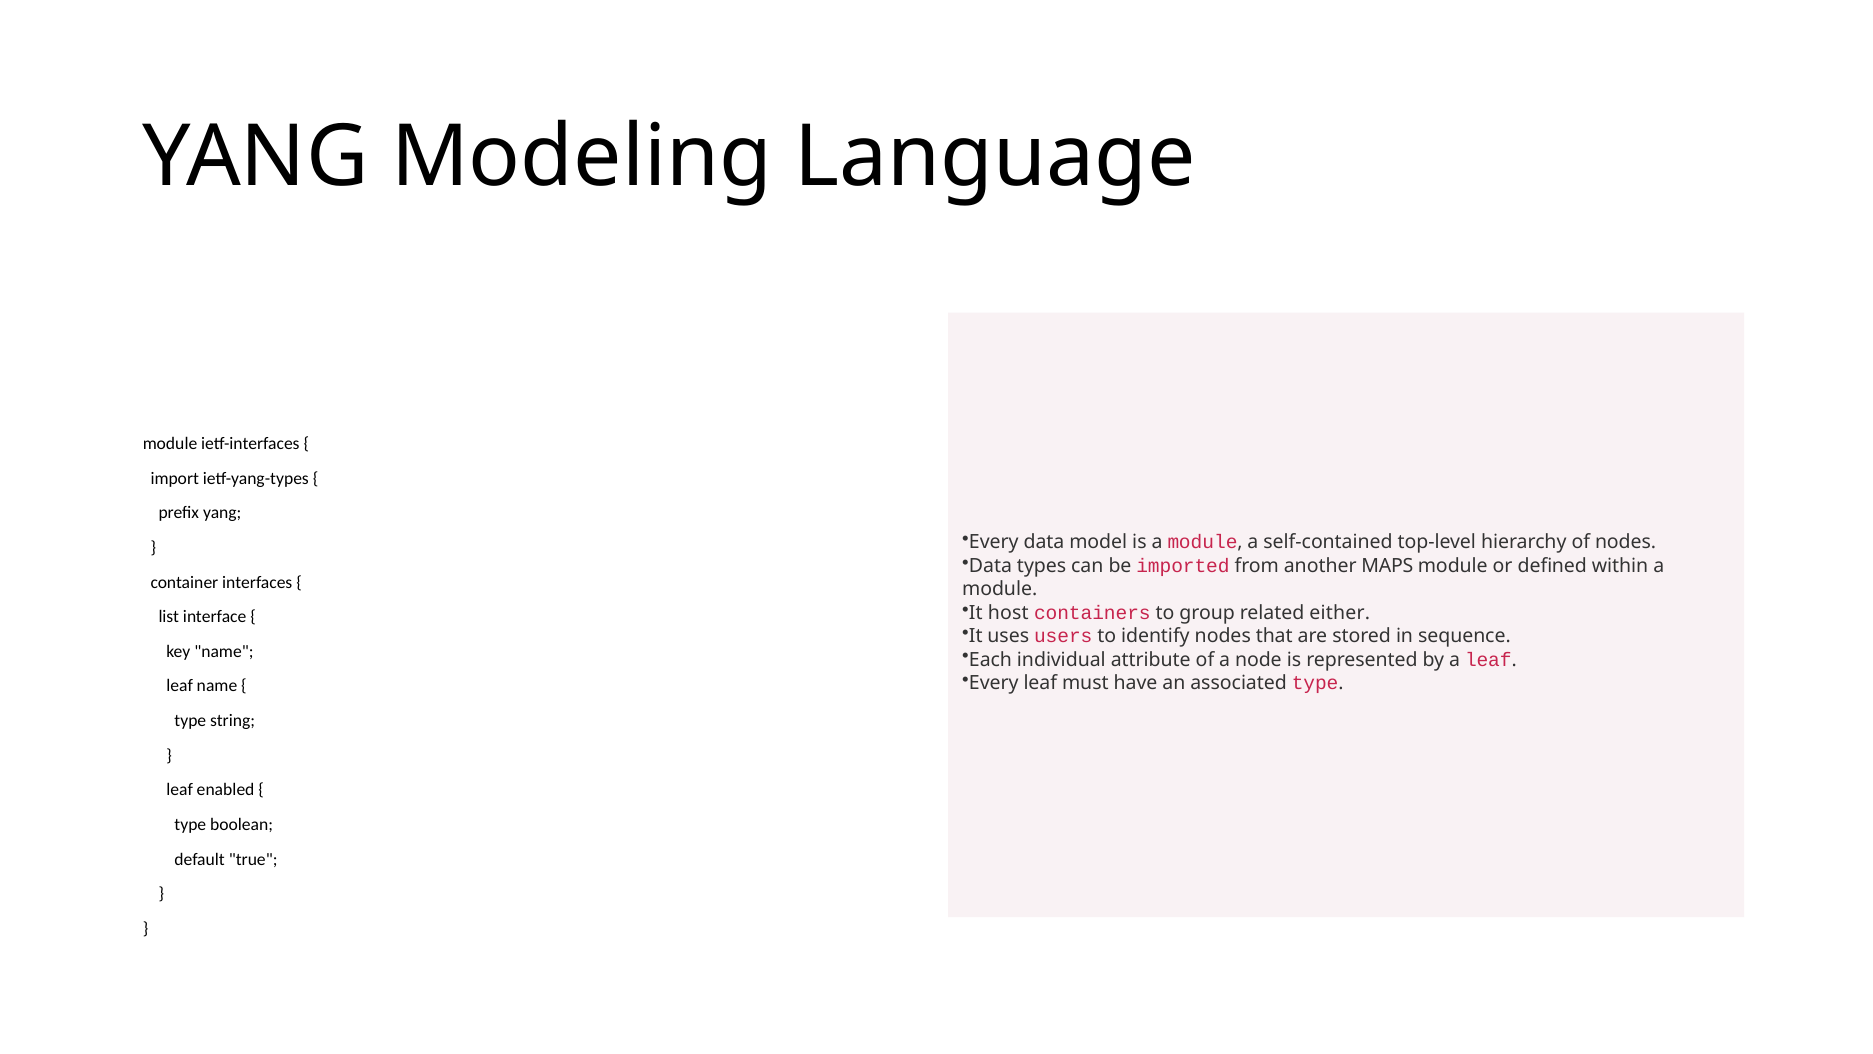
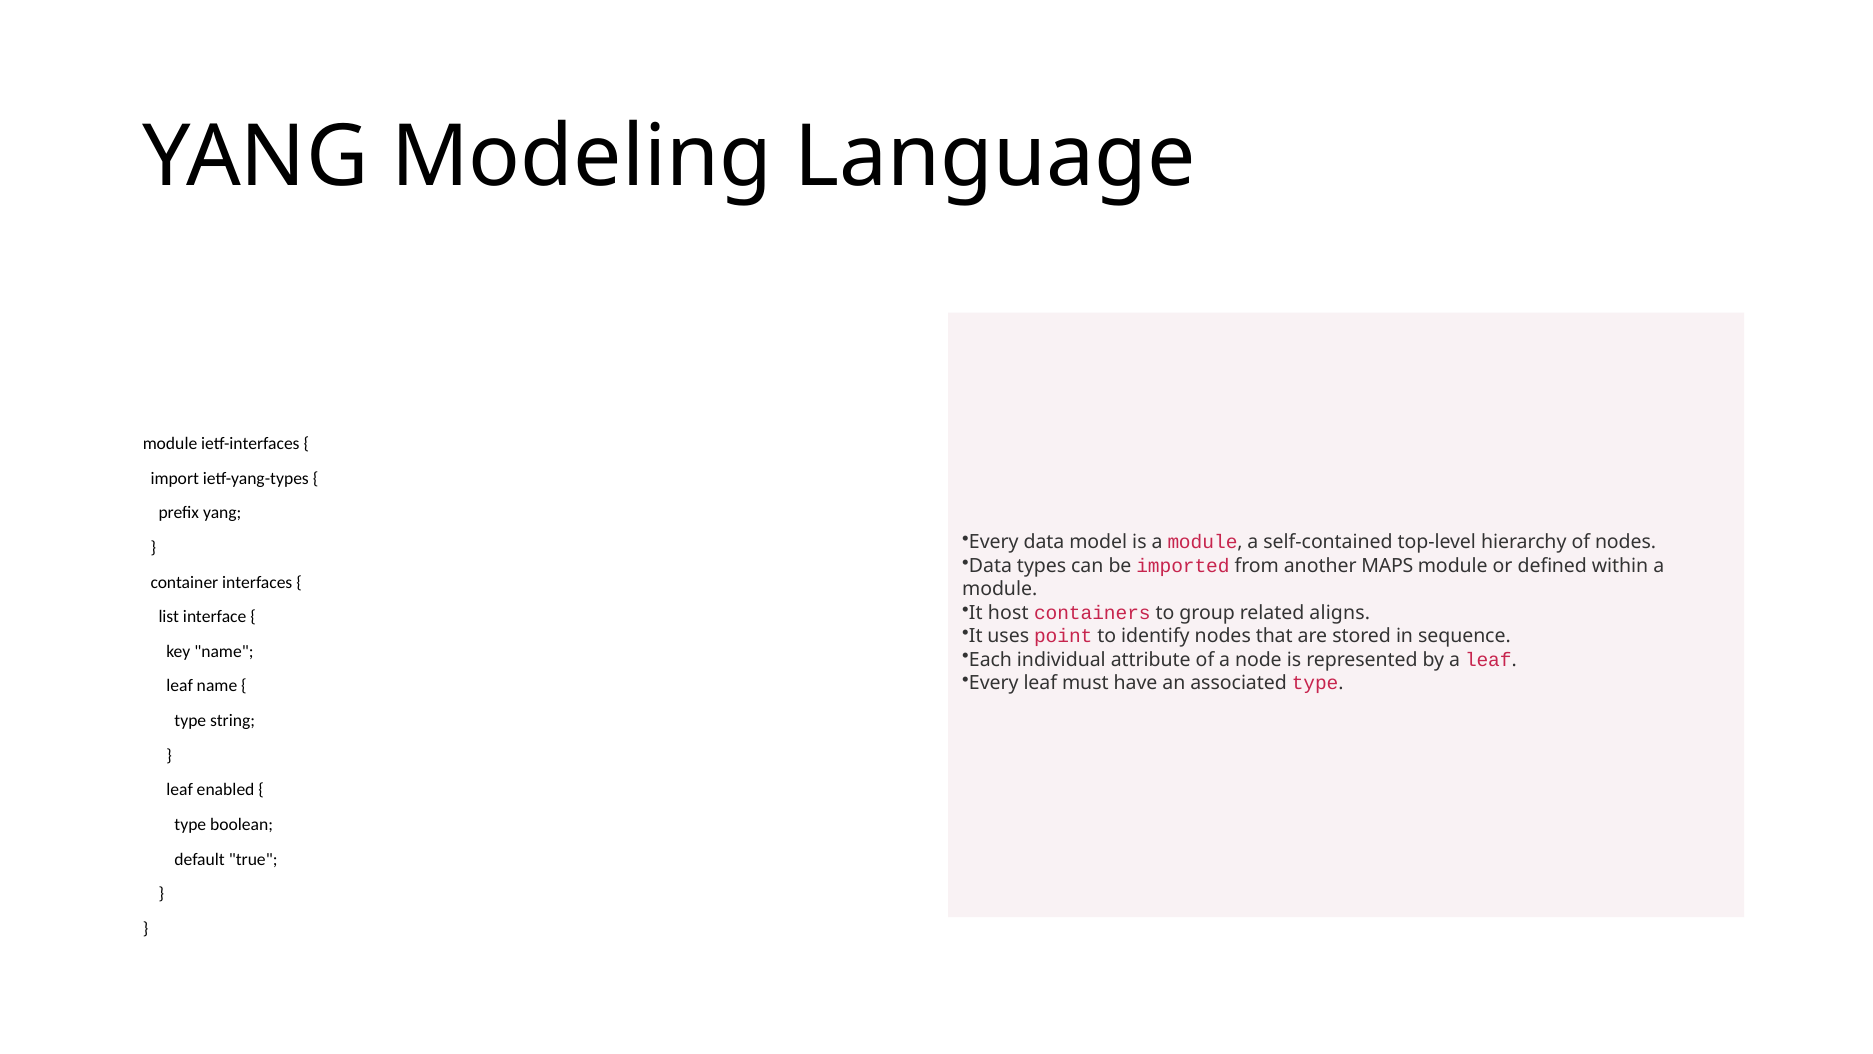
either: either -> aligns
users: users -> point
